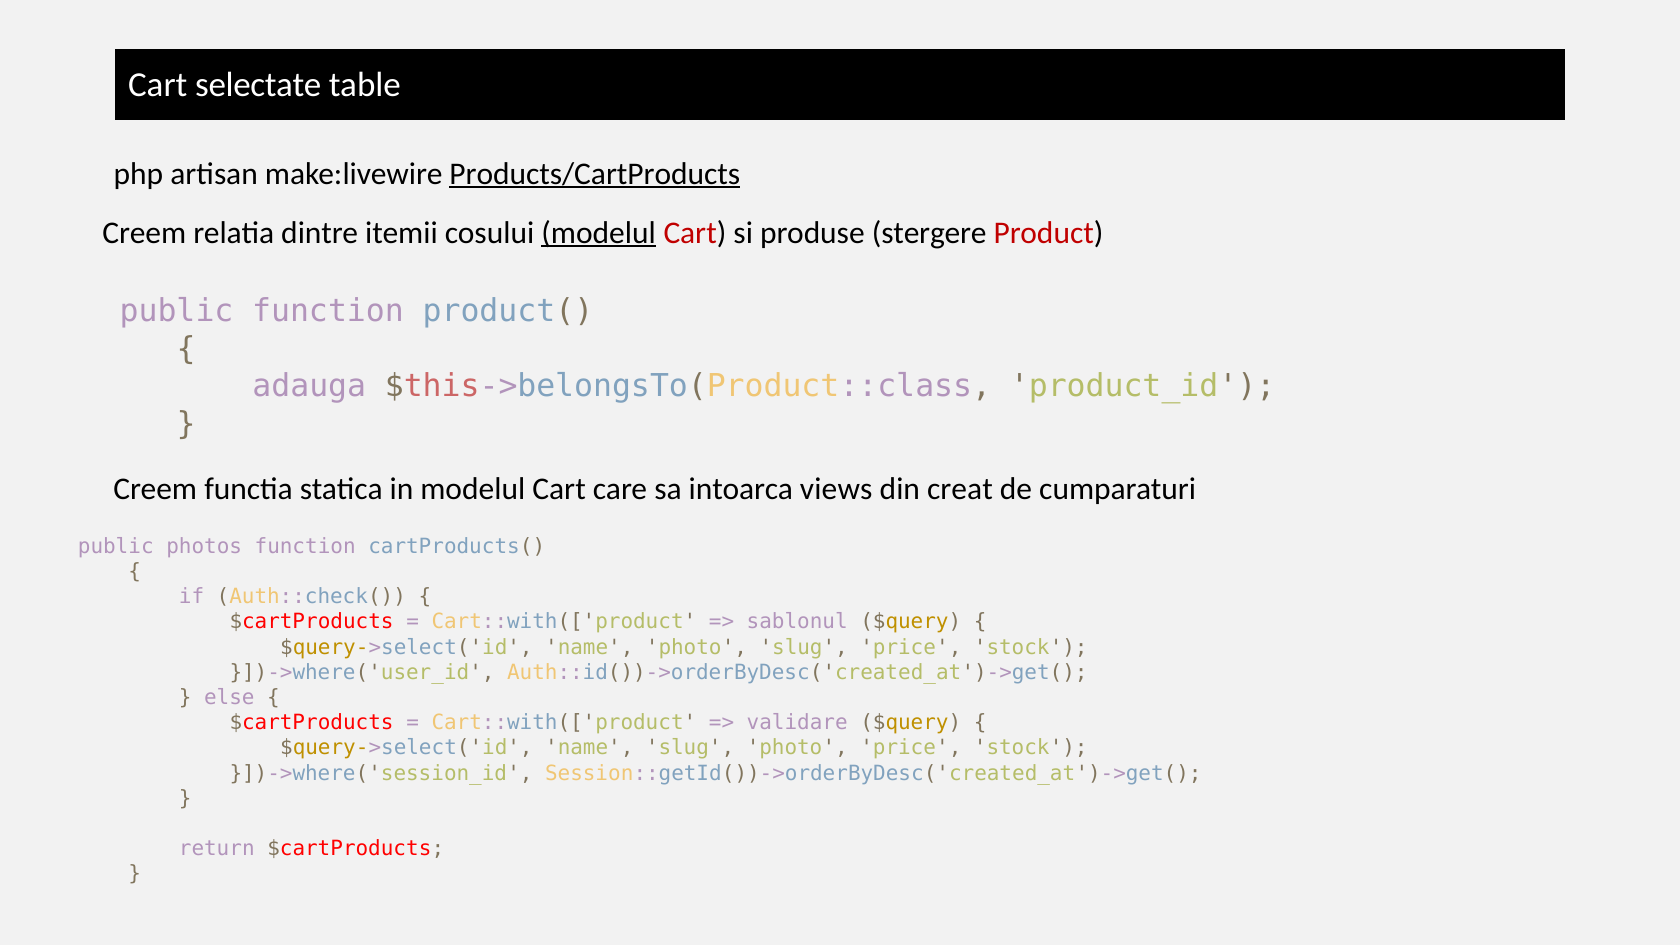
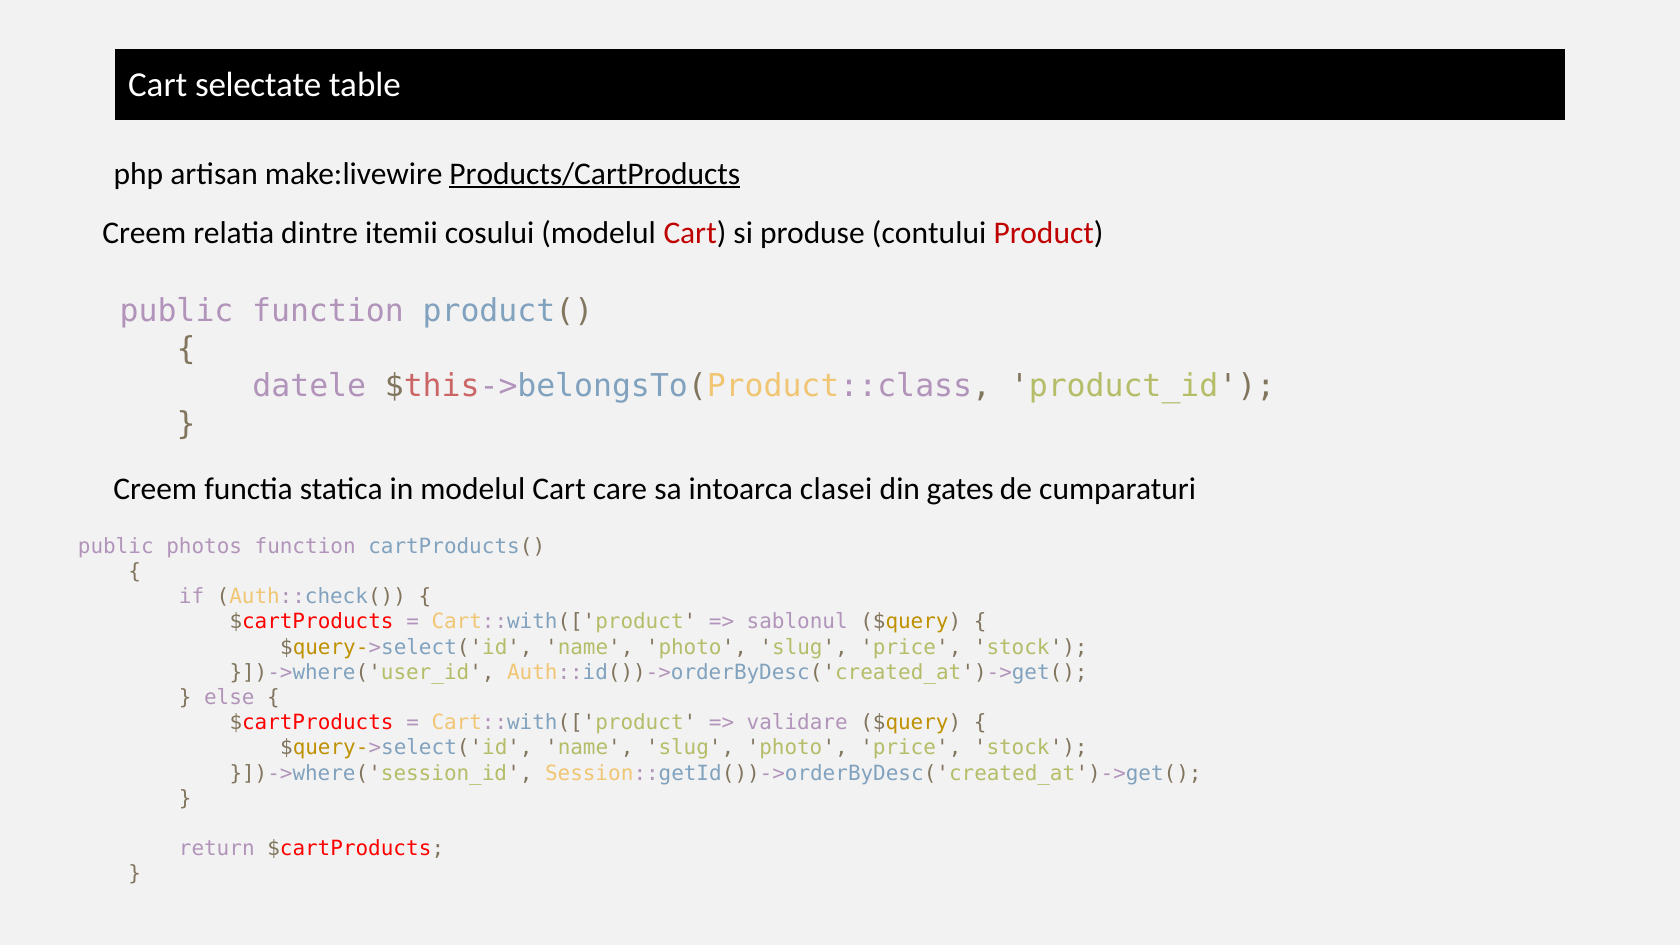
modelul at (599, 233) underline: present -> none
stergere: stergere -> contului
adauga: adauga -> datele
views: views -> clasei
creat: creat -> gates
